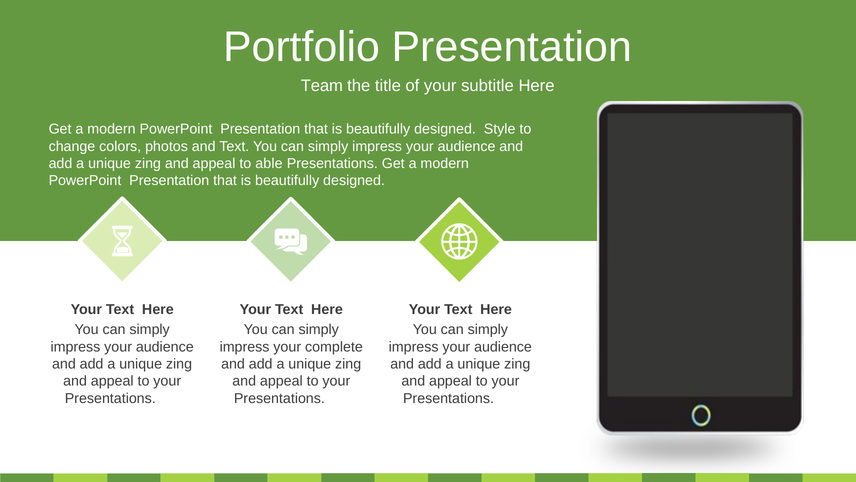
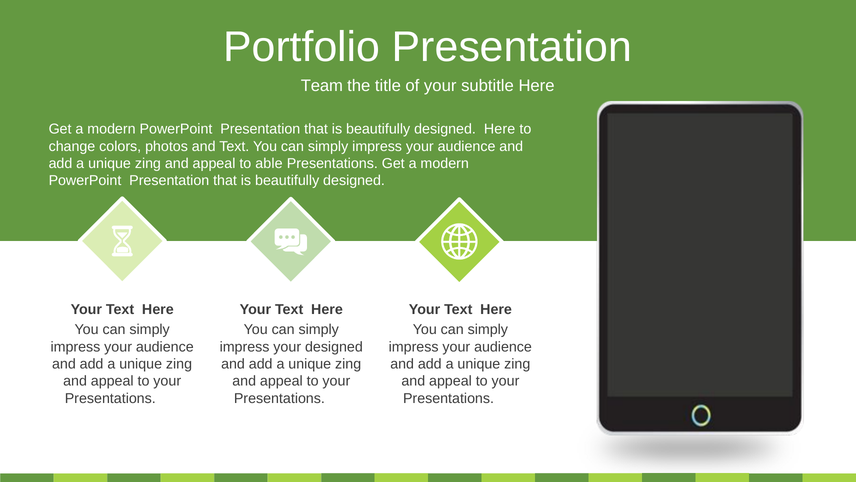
designed Style: Style -> Here
your complete: complete -> designed
